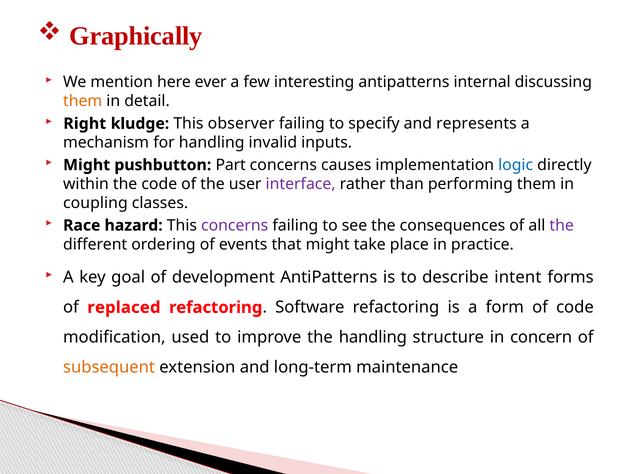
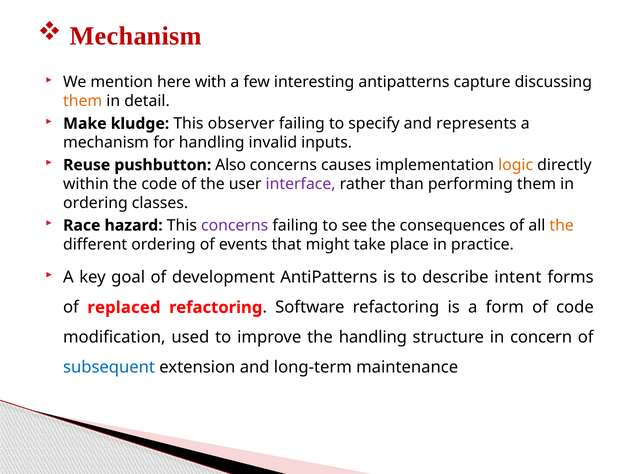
Graphically at (136, 36): Graphically -> Mechanism
ever: ever -> with
internal: internal -> capture
Right: Right -> Make
Might at (87, 165): Might -> Reuse
Part: Part -> Also
logic colour: blue -> orange
coupling at (95, 203): coupling -> ordering
the at (562, 225) colour: purple -> orange
subsequent colour: orange -> blue
